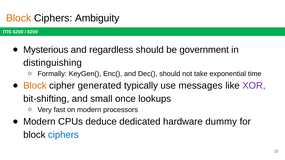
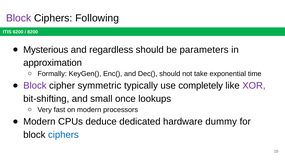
Block at (19, 18) colour: orange -> purple
Ambiguity: Ambiguity -> Following
government: government -> parameters
distinguishing: distinguishing -> approximation
Block at (35, 86) colour: orange -> purple
generated: generated -> symmetric
messages: messages -> completely
